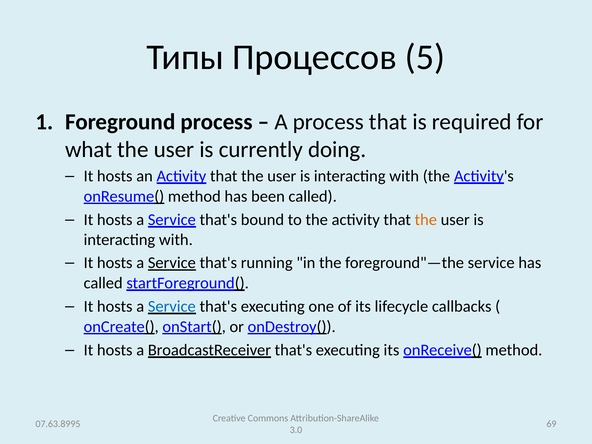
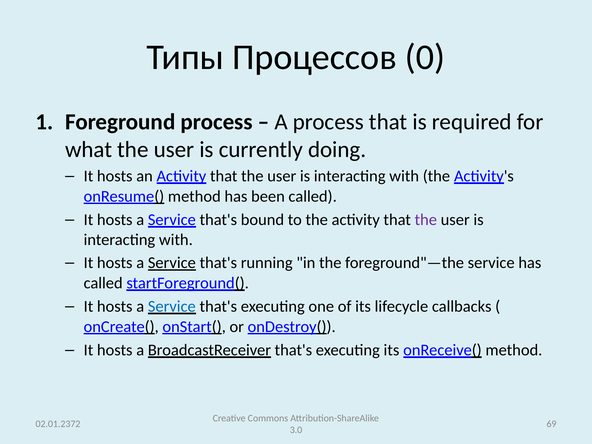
5: 5 -> 0
the at (426, 220) colour: orange -> purple
07.63.8995: 07.63.8995 -> 02.01.2372
